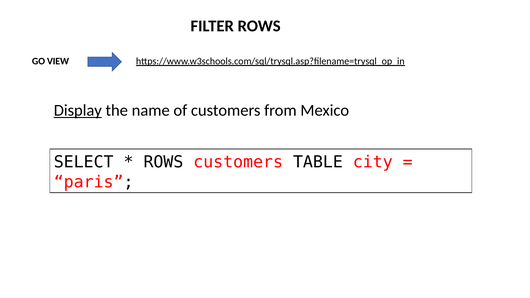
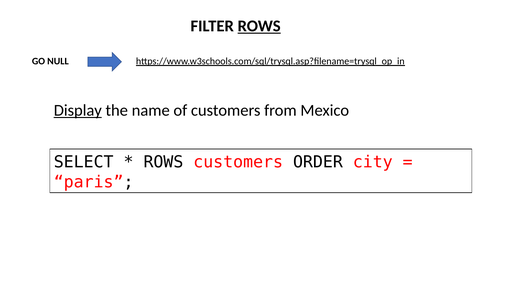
ROWS at (259, 26) underline: none -> present
VIEW: VIEW -> NULL
TABLE: TABLE -> ORDER
